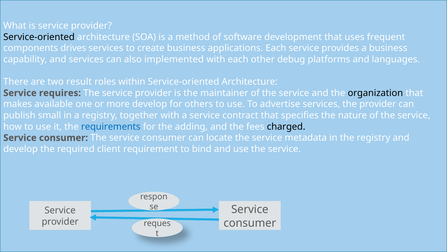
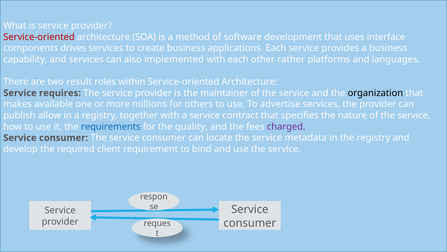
Service-oriented at (39, 37) colour: black -> red
frequent: frequent -> interface
debug: debug -> rather
more develop: develop -> millions
small: small -> allow
adding: adding -> quality
charged colour: black -> purple
